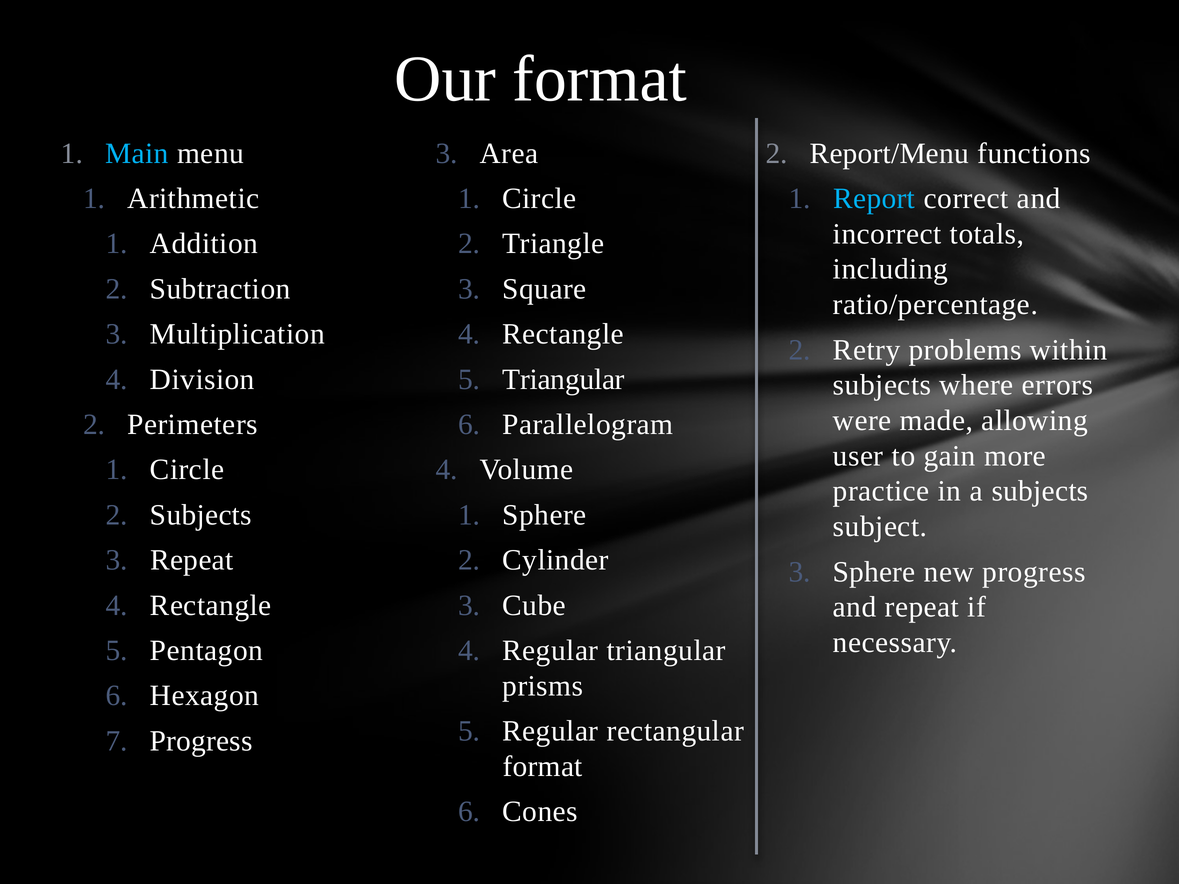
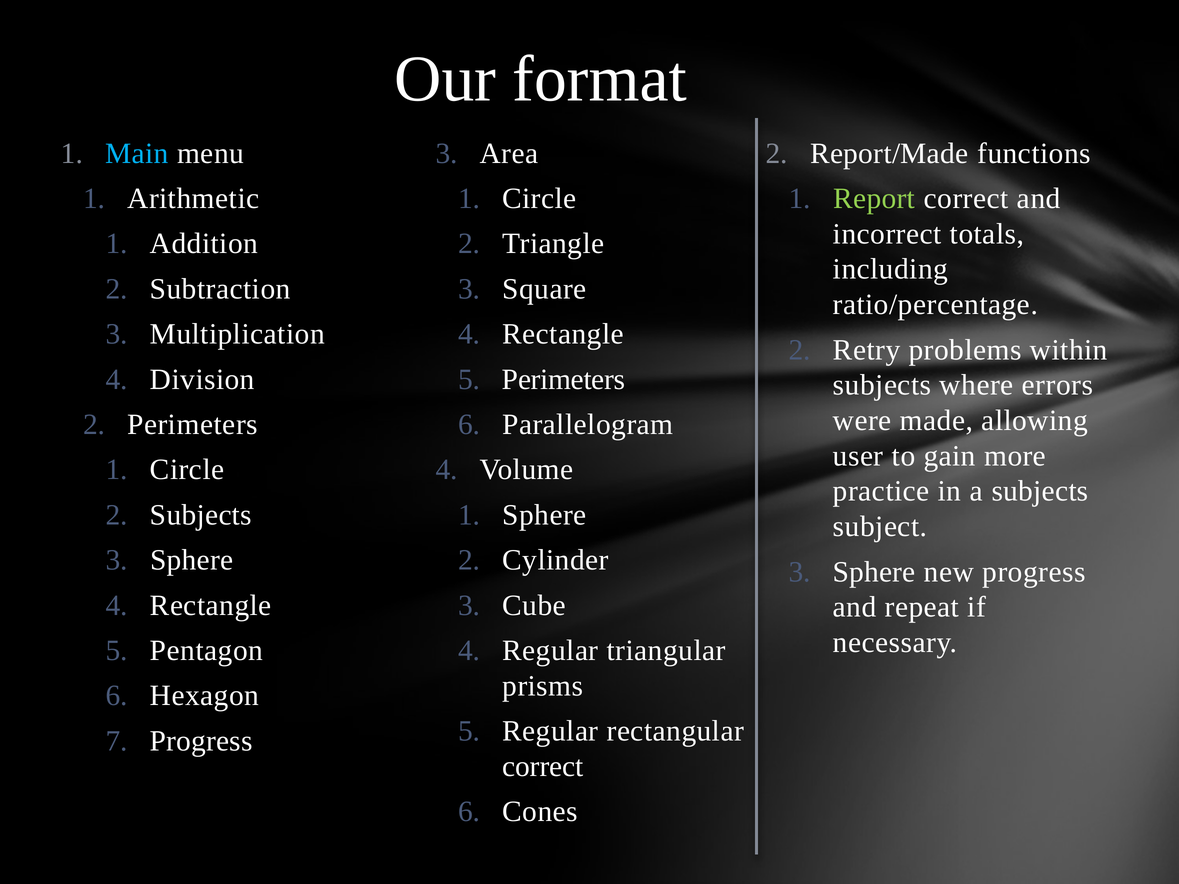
Report/Menu: Report/Menu -> Report/Made
Report colour: light blue -> light green
Triangular at (563, 379): Triangular -> Perimeters
Repeat at (192, 560): Repeat -> Sphere
format at (543, 767): format -> correct
